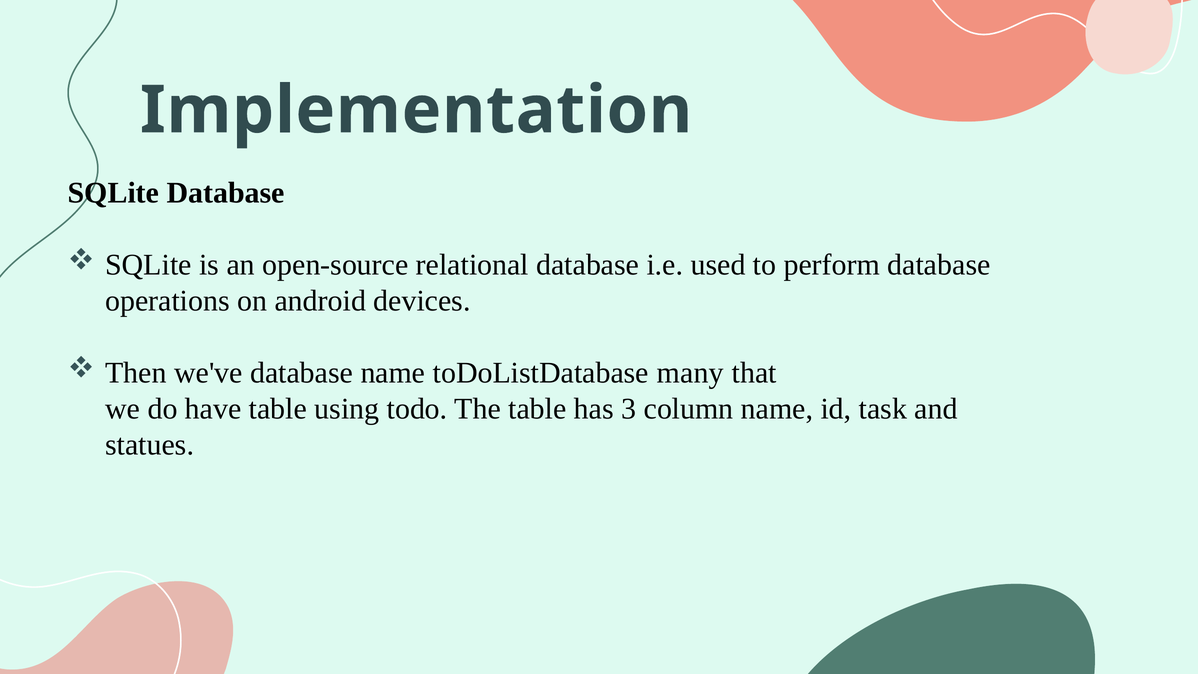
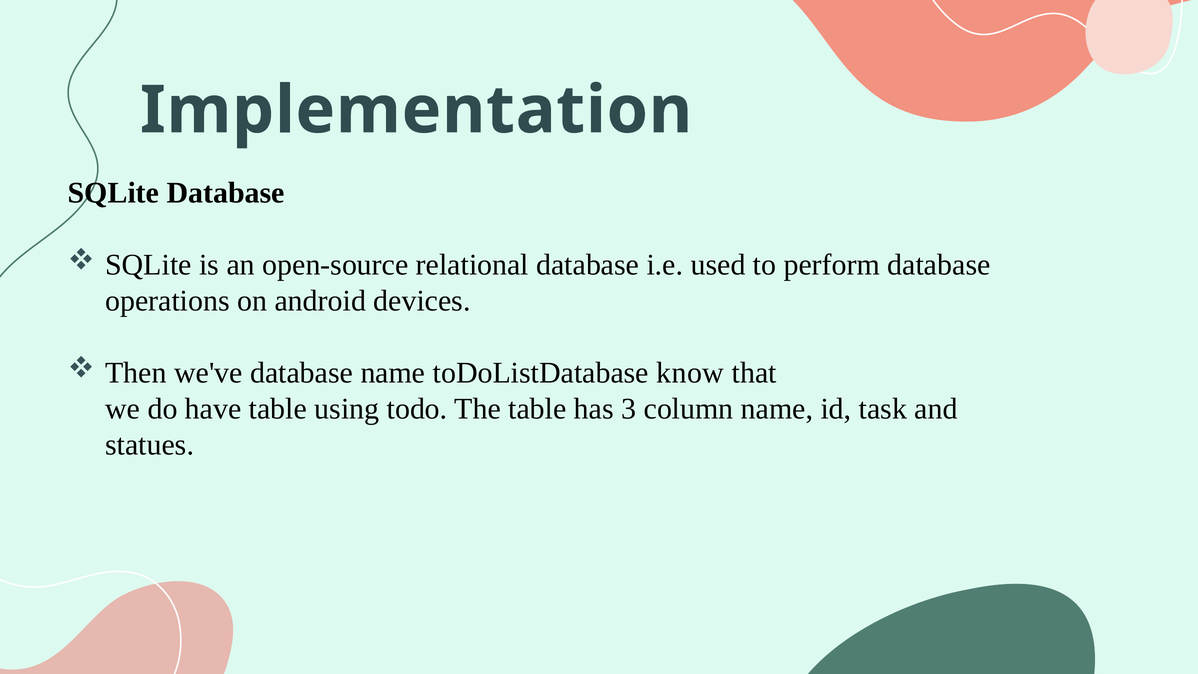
many: many -> know
